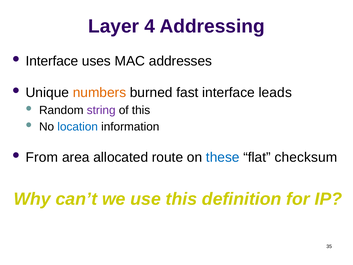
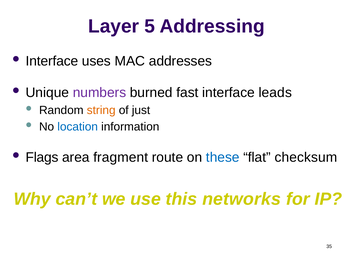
4: 4 -> 5
numbers colour: orange -> purple
string colour: purple -> orange
of this: this -> just
From: From -> Flags
allocated: allocated -> fragment
definition: definition -> networks
